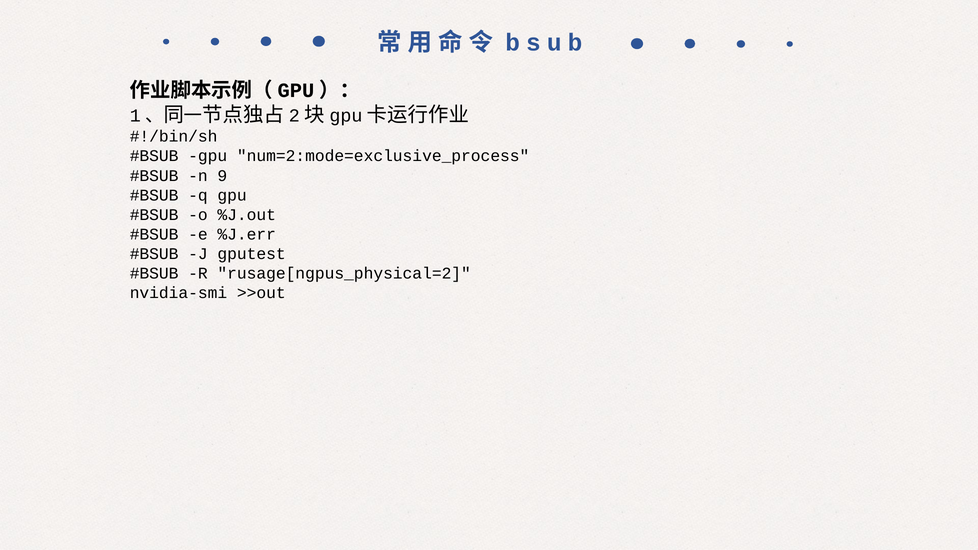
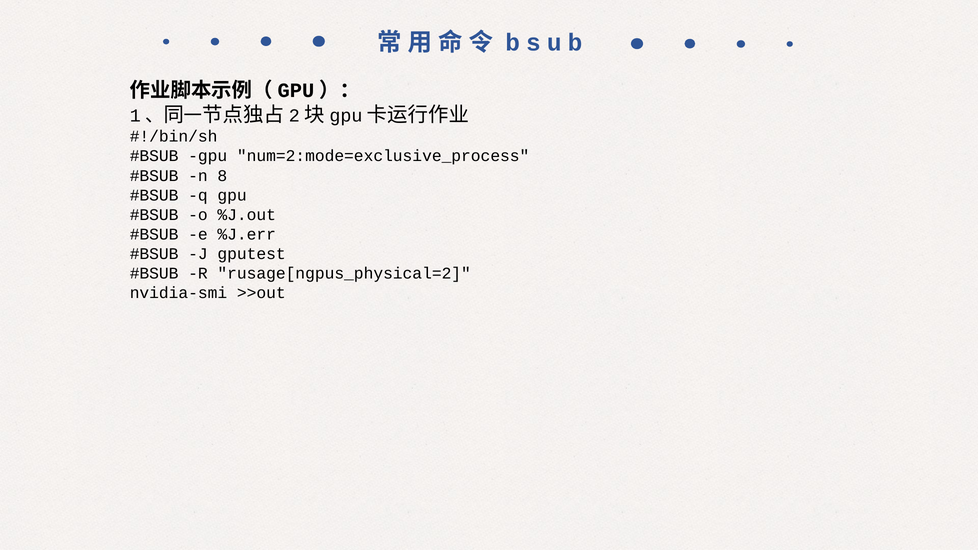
9: 9 -> 8
